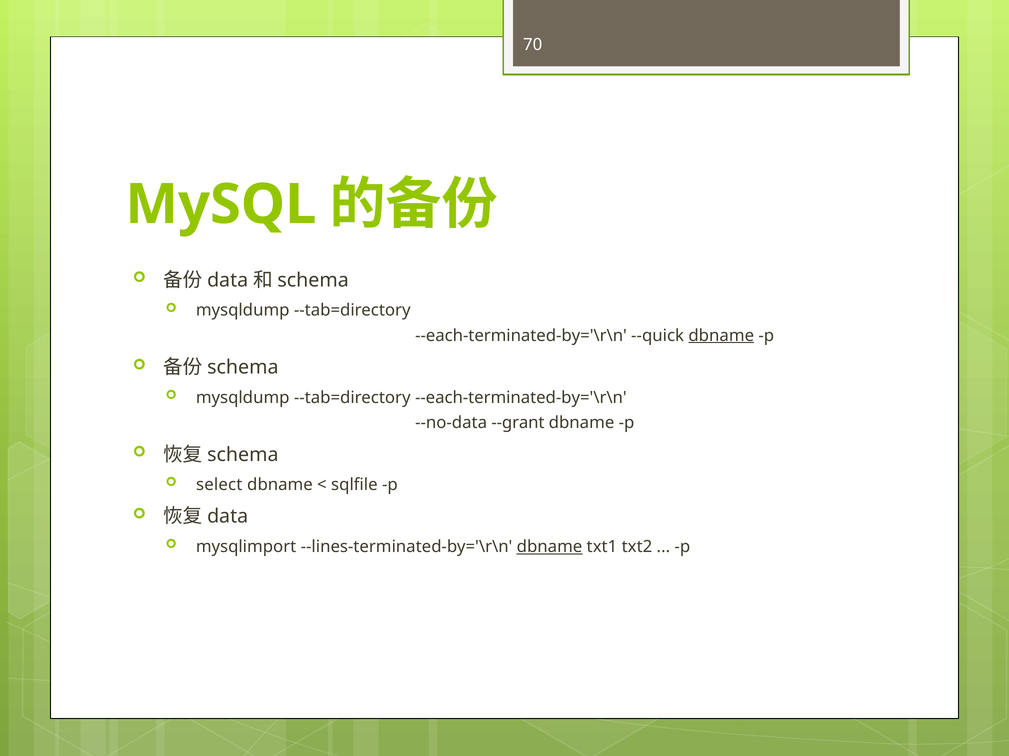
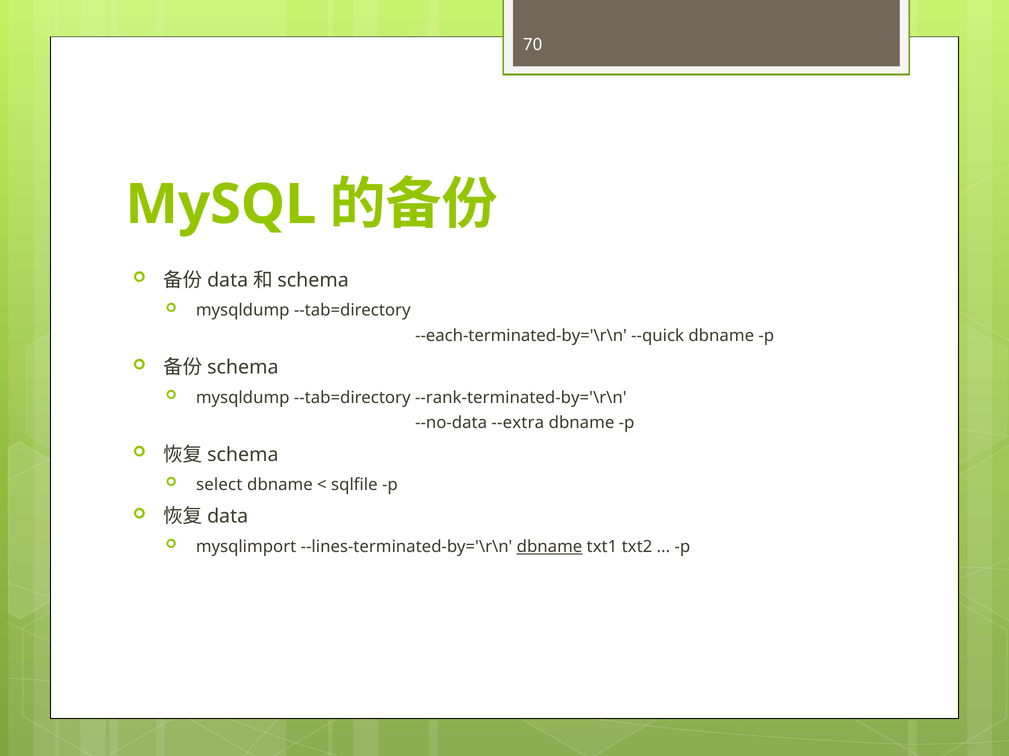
dbname at (721, 336) underline: present -> none
--each-terminated-by='\r\n at (521, 398): --each-terminated-by='\r\n -> --rank-terminated-by='\r\n
--grant: --grant -> --extra
